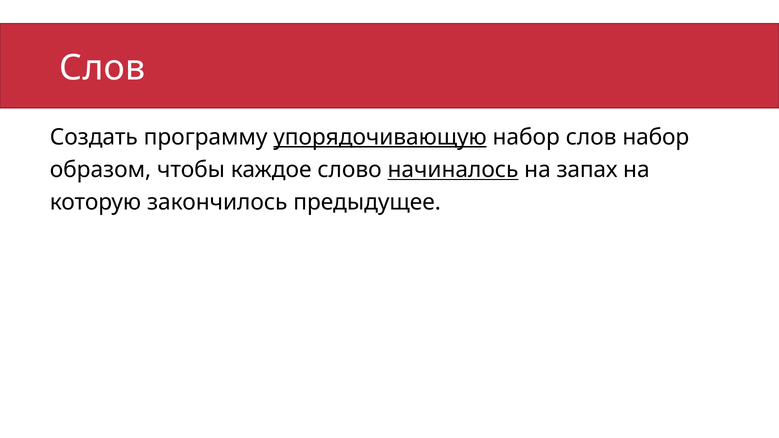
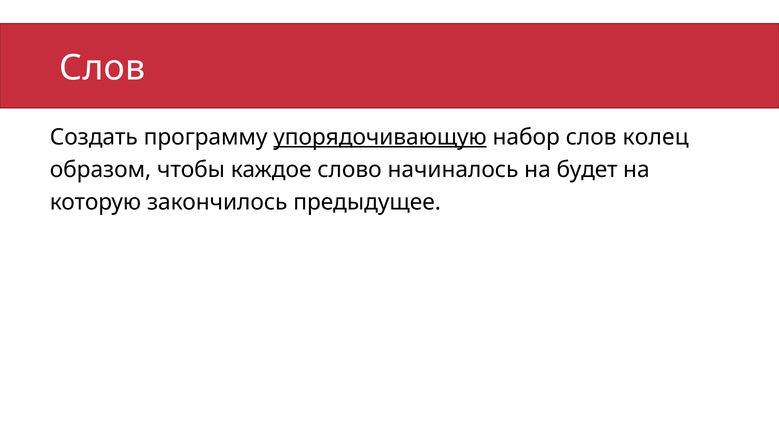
слов набор: набор -> колец
начиналось underline: present -> none
запах: запах -> будет
